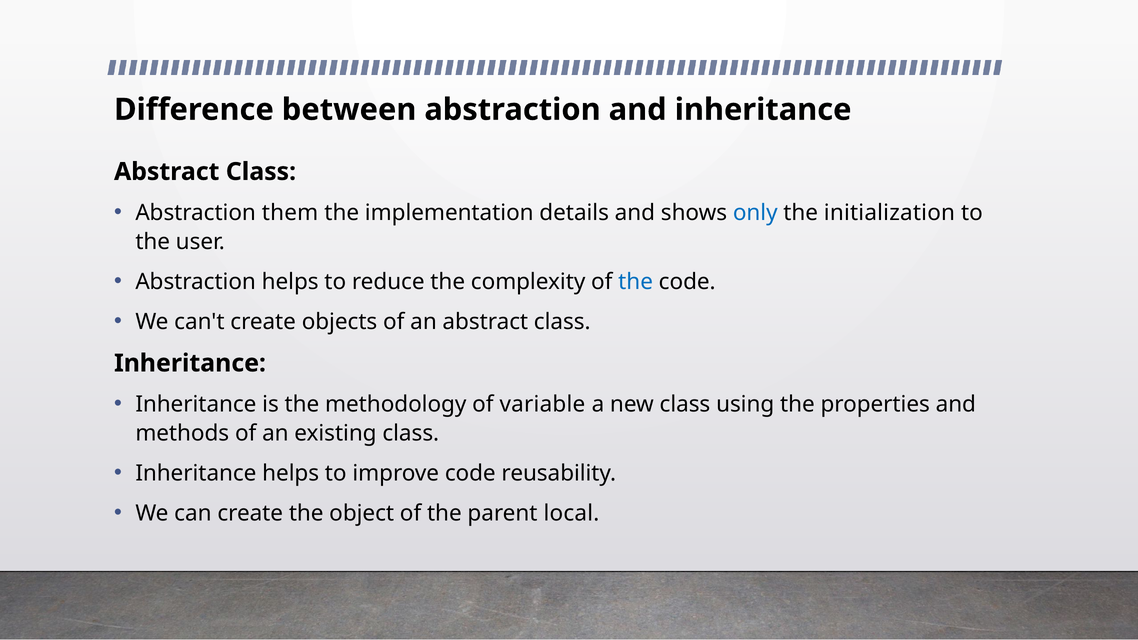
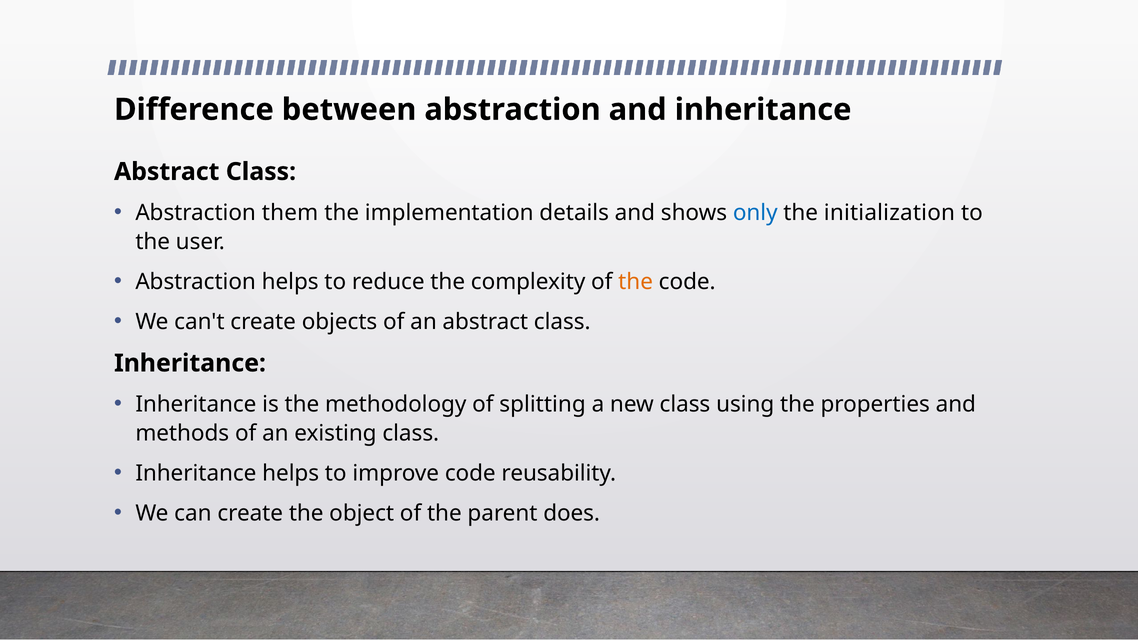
the at (636, 282) colour: blue -> orange
variable: variable -> splitting
local: local -> does
